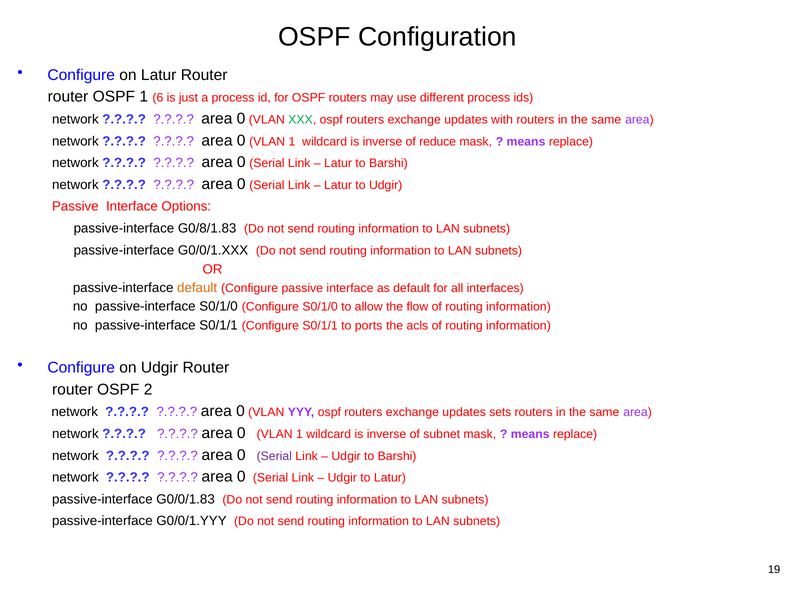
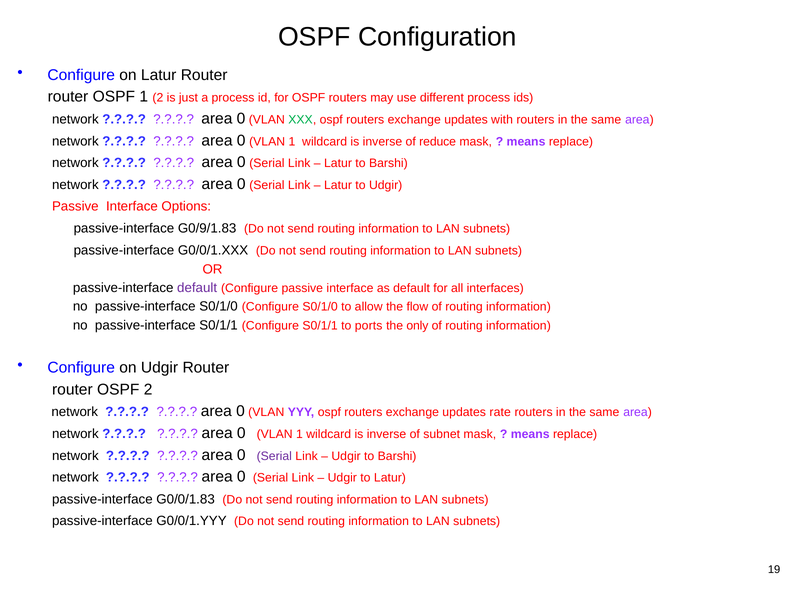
1 6: 6 -> 2
G0/8/1.83: G0/8/1.83 -> G0/9/1.83
default at (197, 288) colour: orange -> purple
acls: acls -> only
sets: sets -> rate
